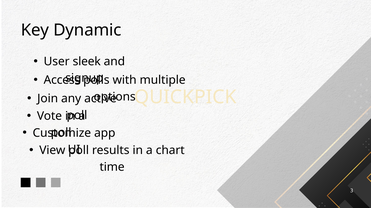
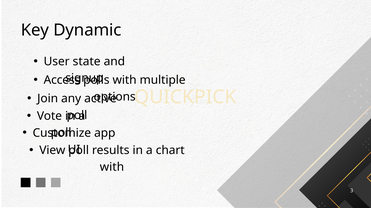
sleek: sleek -> state
time at (112, 167): time -> with
